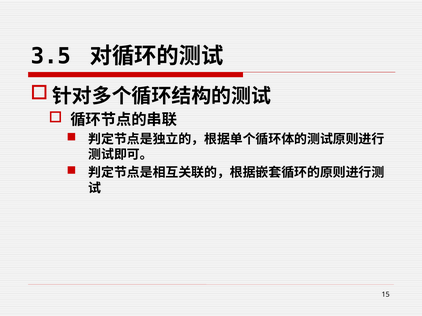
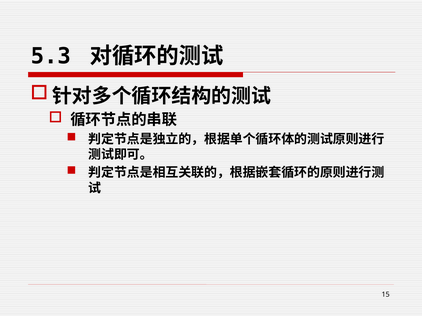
3.5: 3.5 -> 5.3
